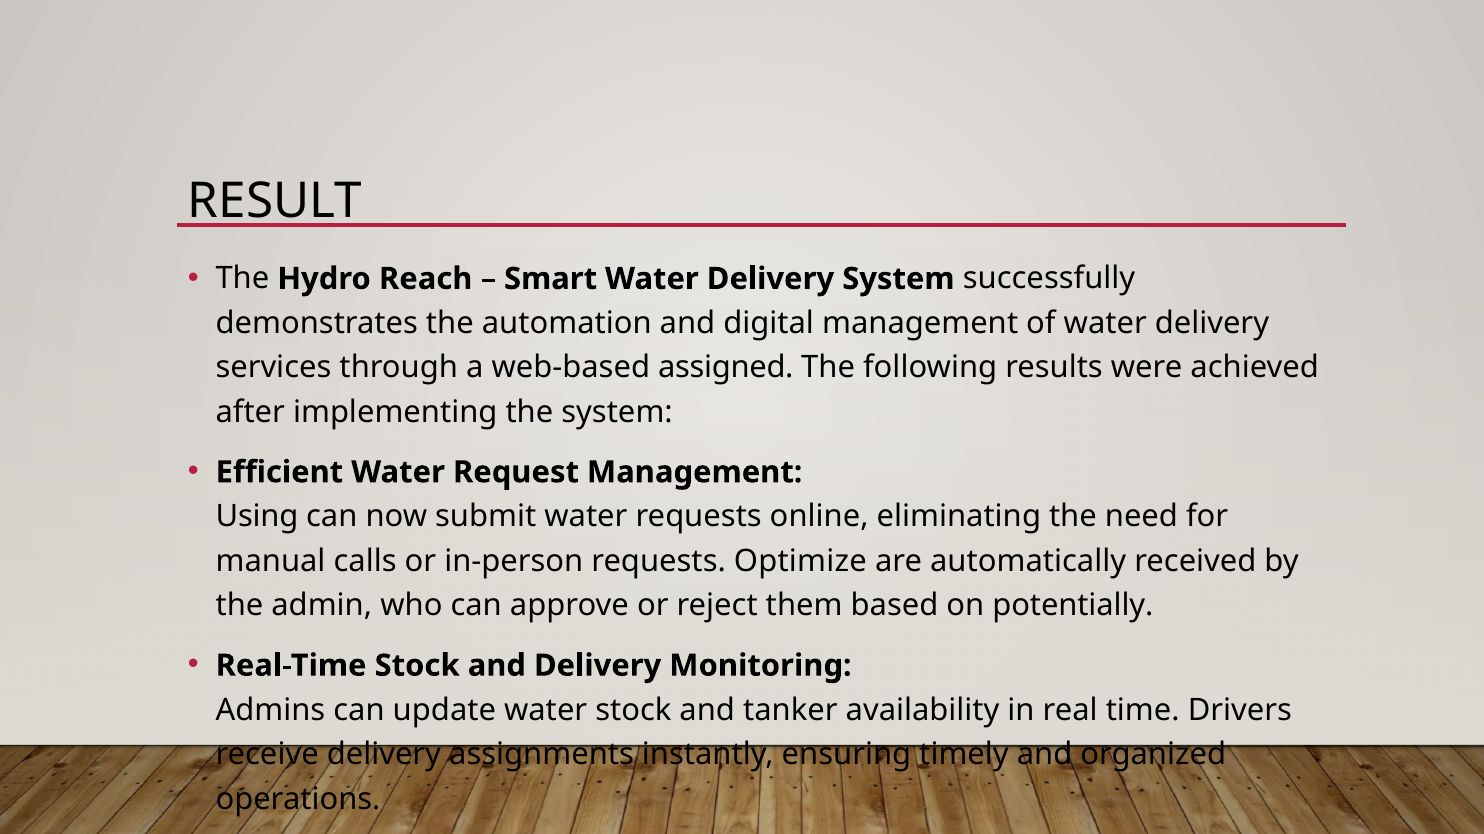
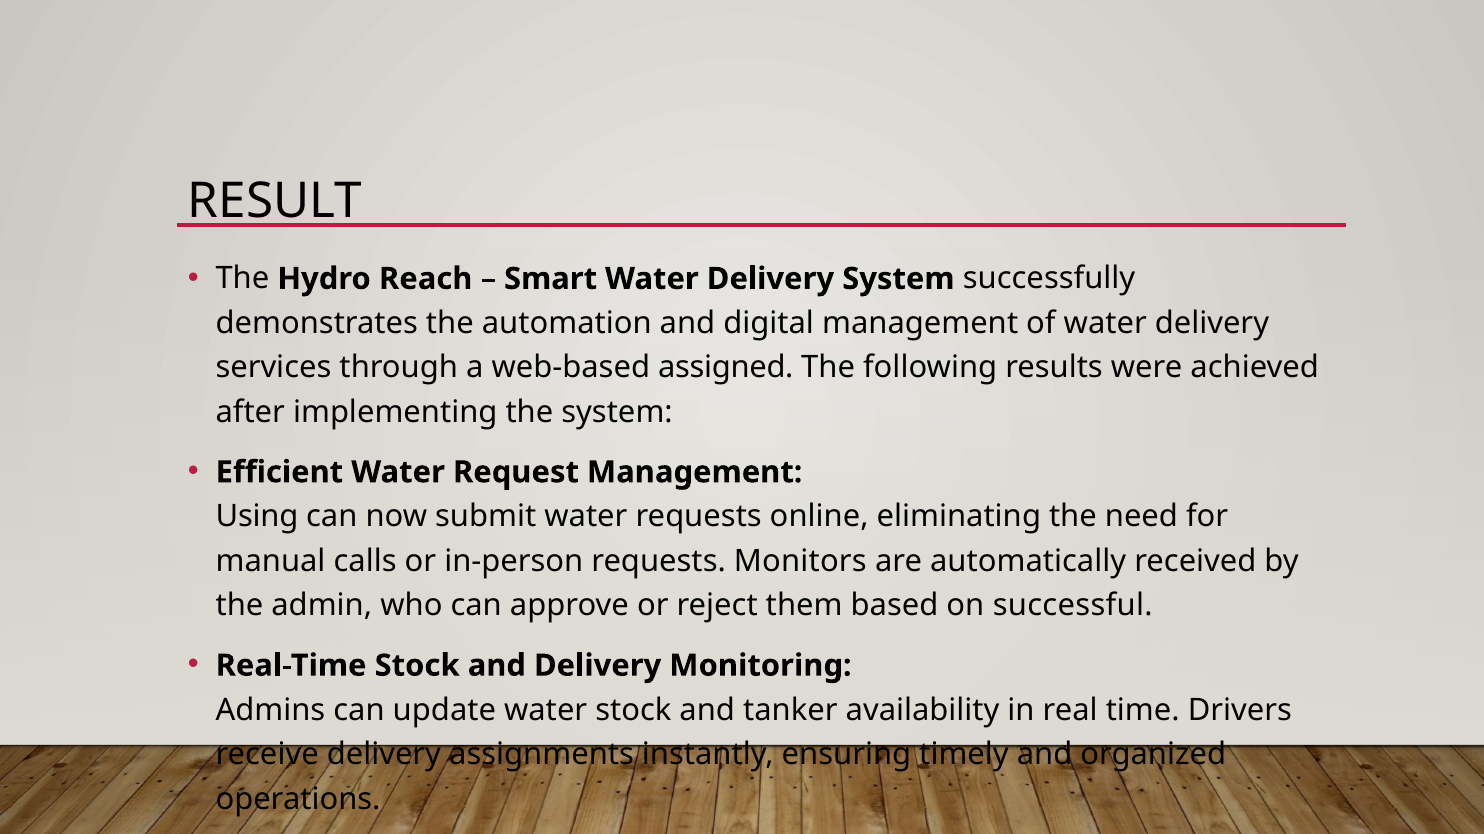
Optimize: Optimize -> Monitors
potentially: potentially -> successful
